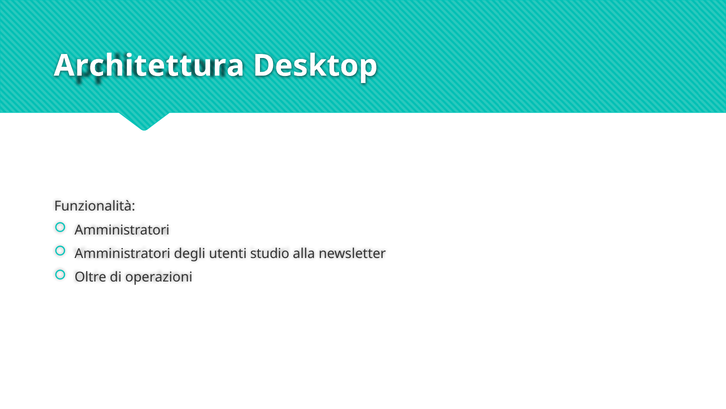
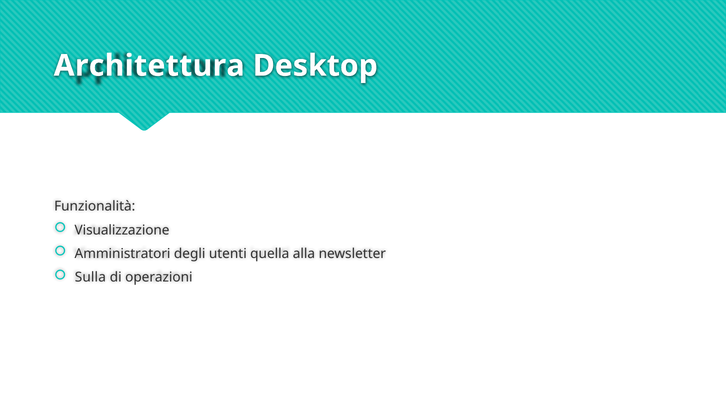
Amministratori at (122, 230): Amministratori -> Visualizzazione
studio: studio -> quella
Oltre: Oltre -> Sulla
